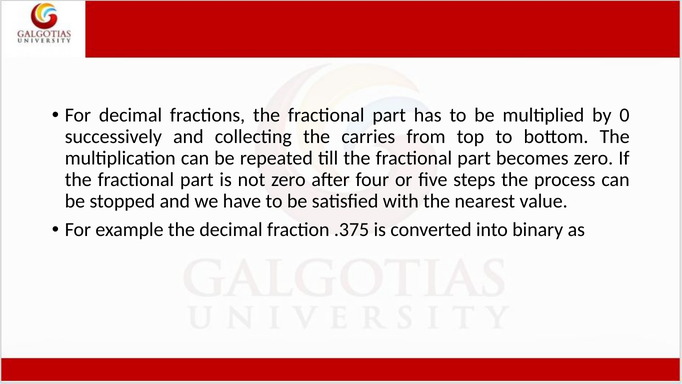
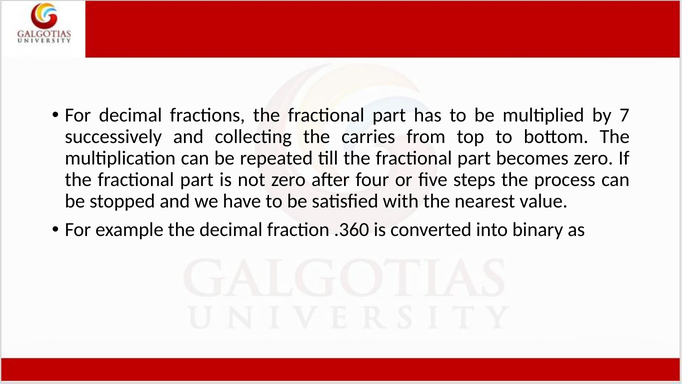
0: 0 -> 7
.375: .375 -> .360
